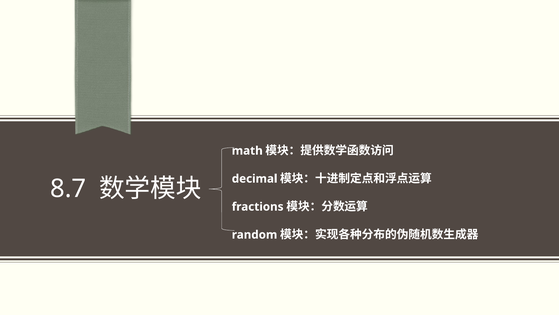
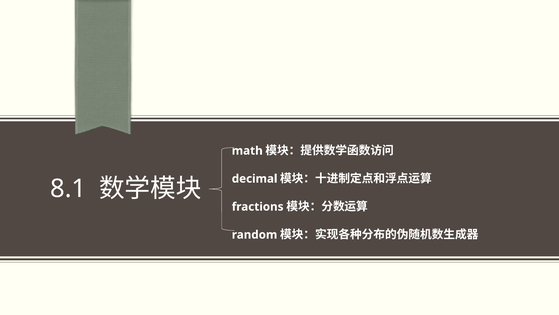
8.7: 8.7 -> 8.1
